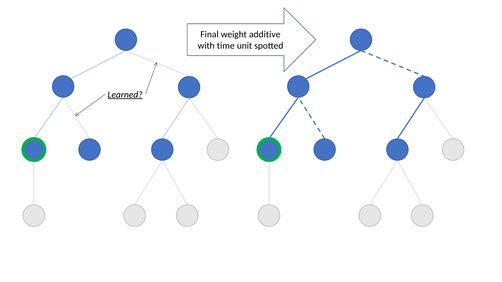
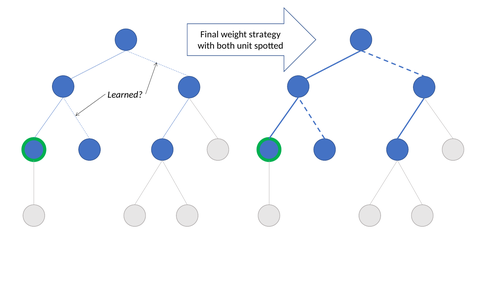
additive: additive -> strategy
time: time -> both
Learned underline: present -> none
